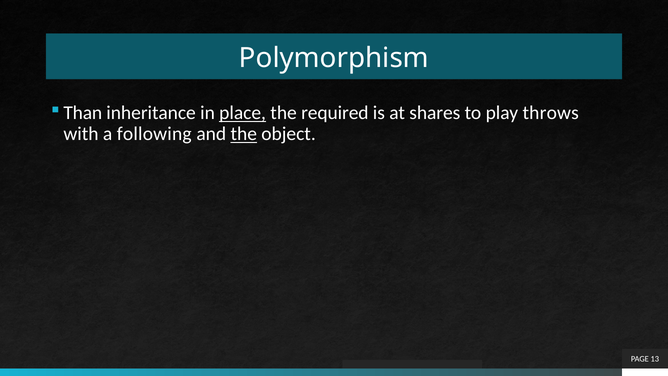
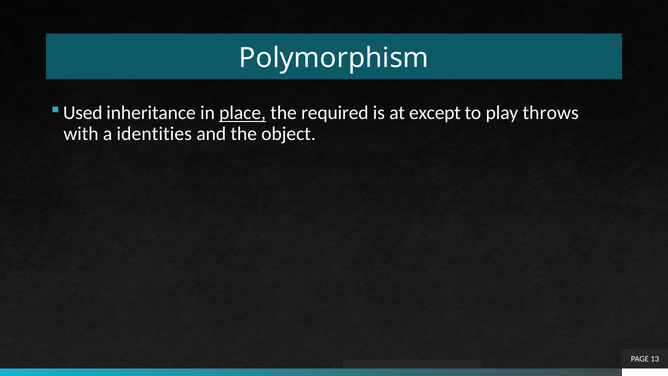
Than: Than -> Used
shares: shares -> except
following: following -> identities
the at (244, 134) underline: present -> none
